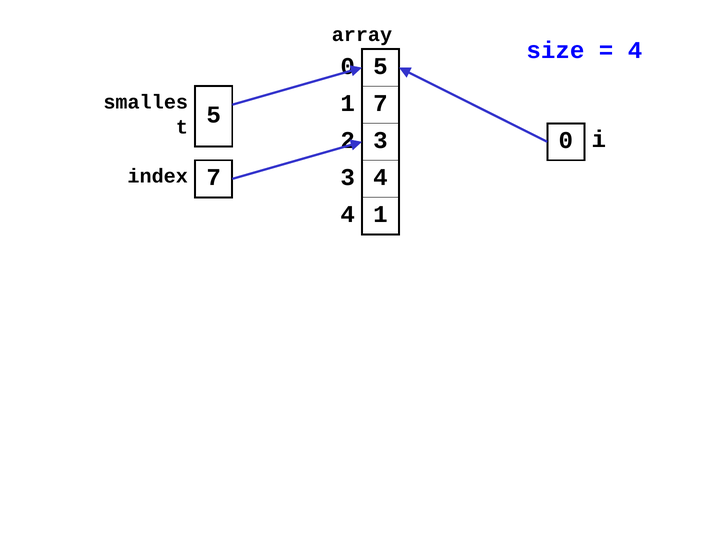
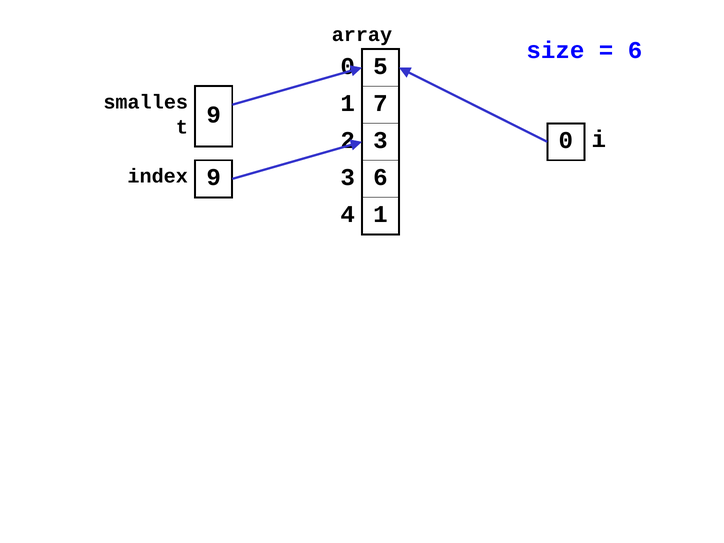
4 at (635, 50): 4 -> 6
5 at (214, 115): 5 -> 9
3 4: 4 -> 6
index 7: 7 -> 9
